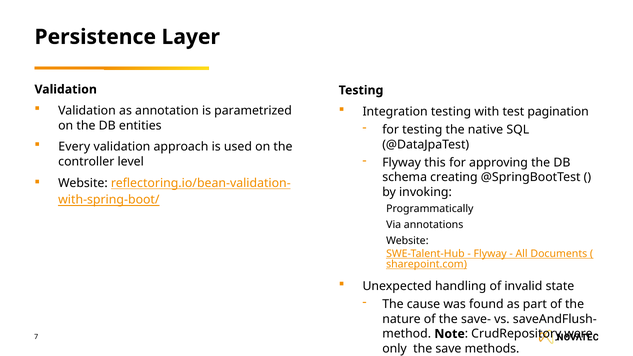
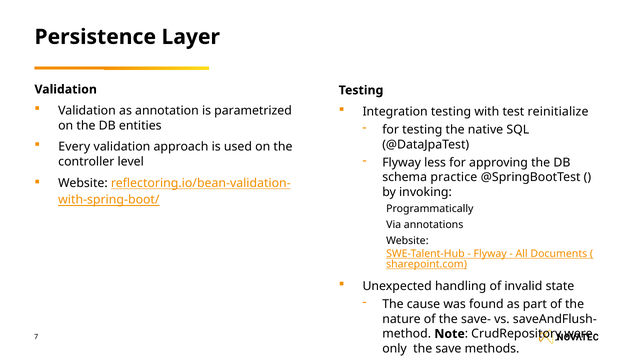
pagination: pagination -> reinitialize
this: this -> less
creating: creating -> practice
